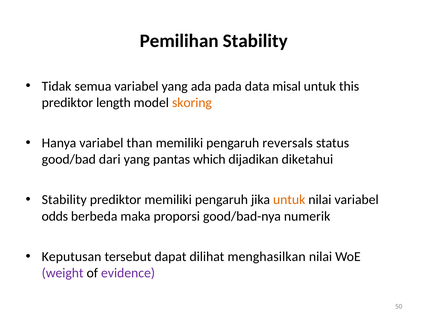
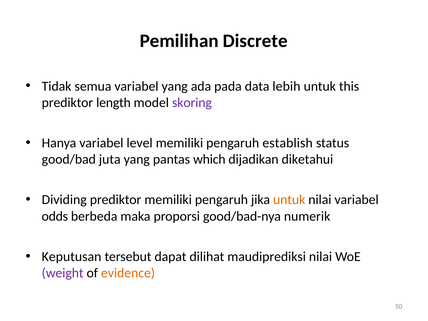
Pemilihan Stability: Stability -> Discrete
misal: misal -> lebih
skoring colour: orange -> purple
than: than -> level
reversals: reversals -> establish
dari: dari -> juta
Stability at (64, 200): Stability -> Dividing
menghasilkan: menghasilkan -> maudiprediksi
evidence colour: purple -> orange
